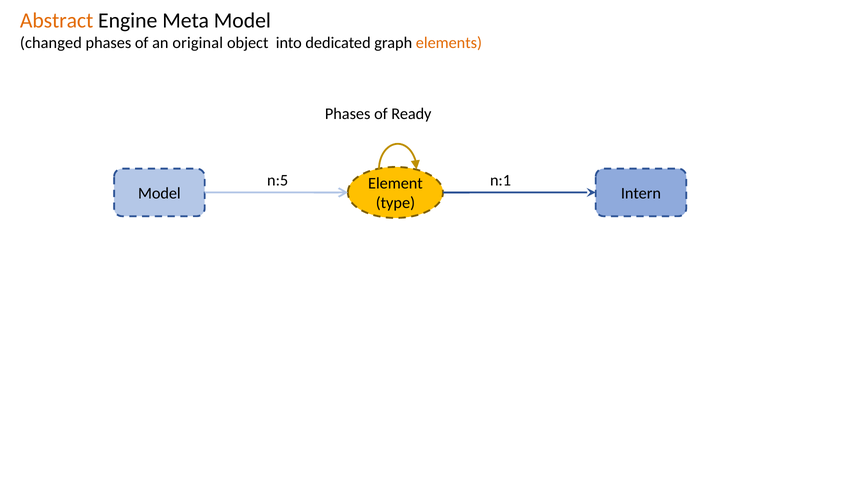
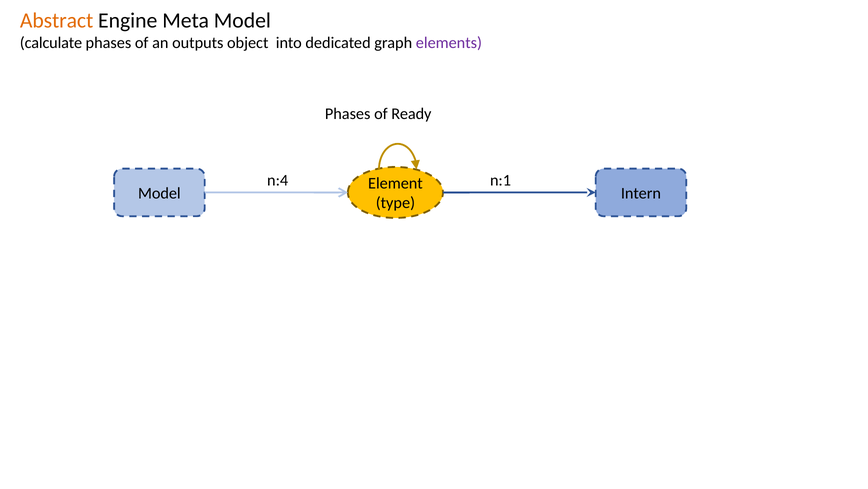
changed: changed -> calculate
original: original -> outputs
elements colour: orange -> purple
n:5: n:5 -> n:4
